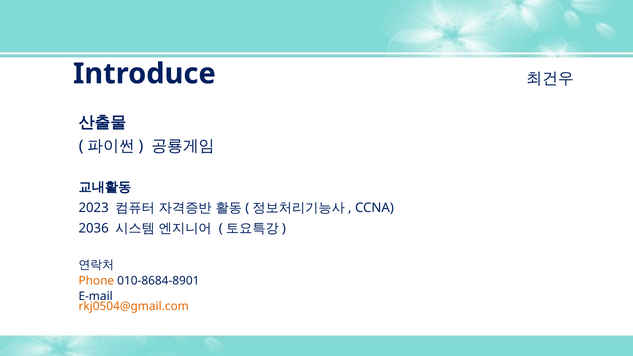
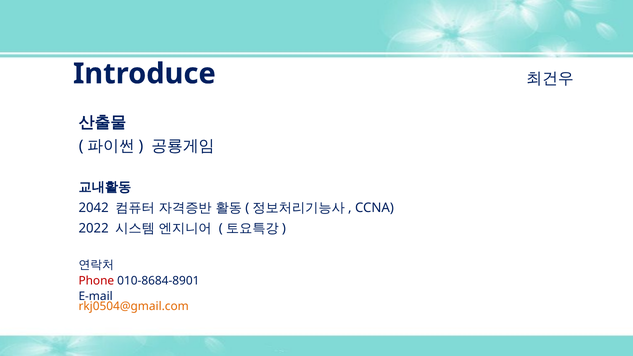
2023: 2023 -> 2042
2036: 2036 -> 2022
Phone colour: orange -> red
